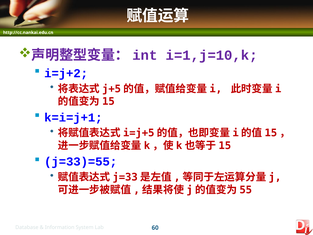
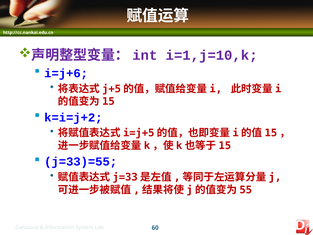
i=j+2: i=j+2 -> i=j+6
k=i=j+1: k=i=j+1 -> k=i=j+2
